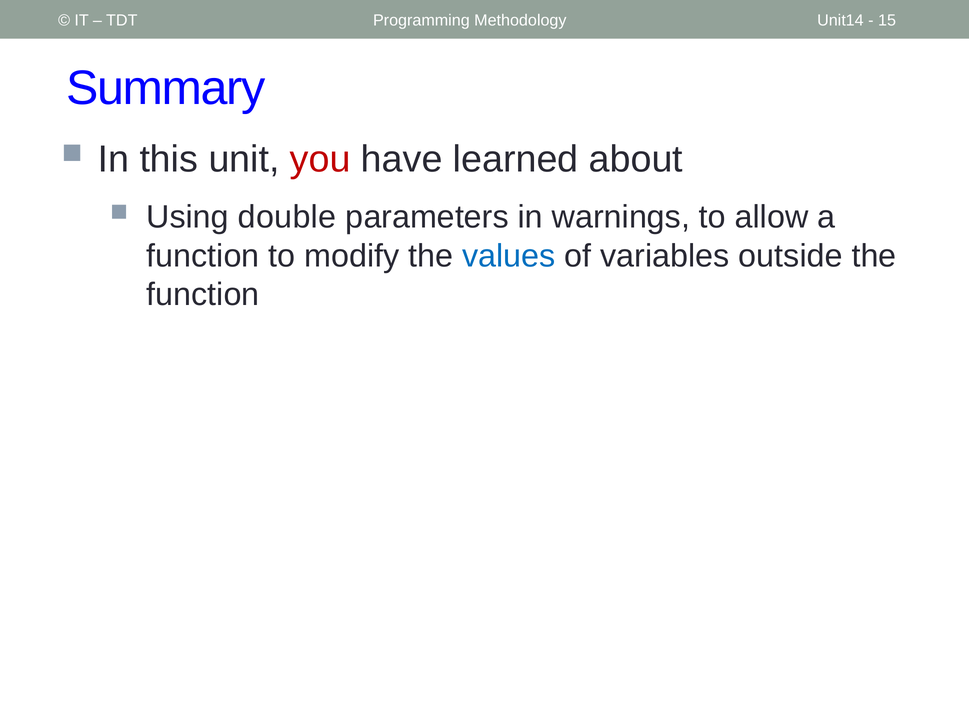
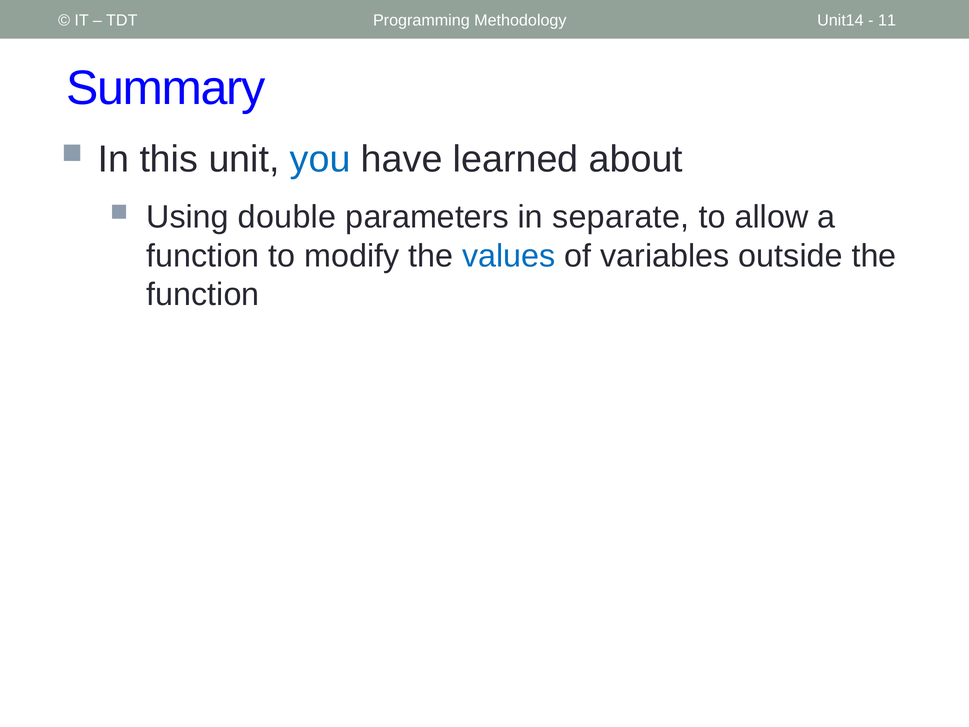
15: 15 -> 11
you colour: red -> blue
warnings: warnings -> separate
